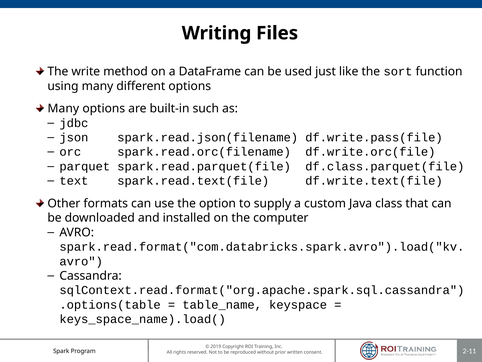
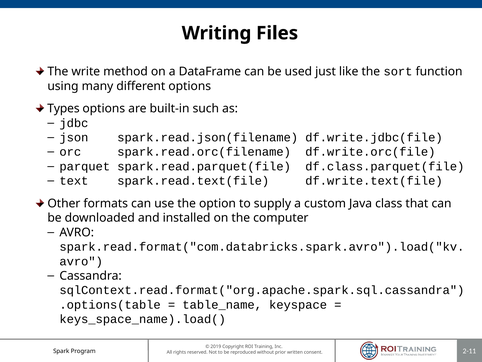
Many at (63, 108): Many -> Types
df.write.pass(file: df.write.pass(file -> df.write.jdbc(file
